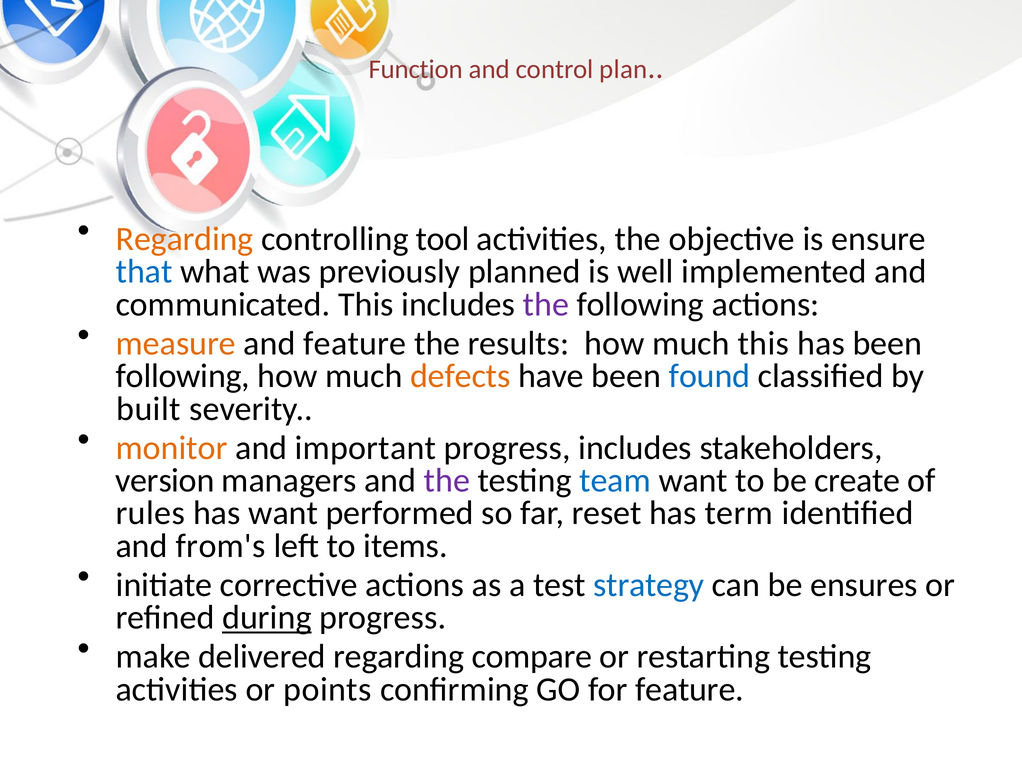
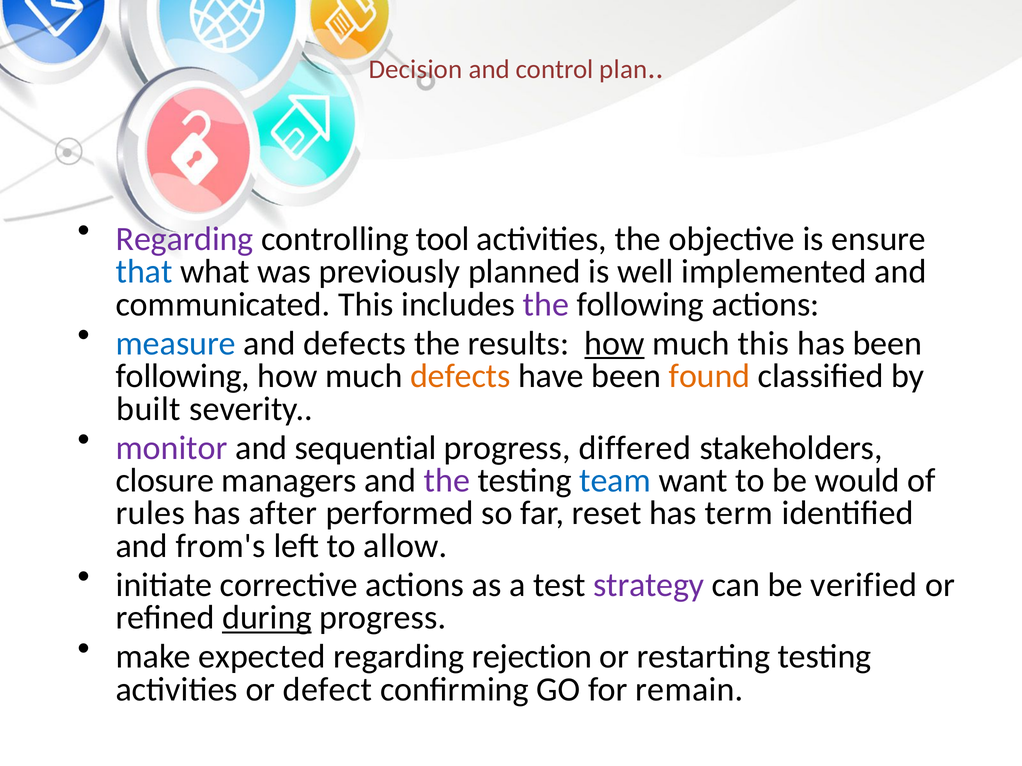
Function: Function -> Decision
Regarding at (185, 239) colour: orange -> purple
measure colour: orange -> blue
and feature: feature -> defects
how at (615, 344) underline: none -> present
found colour: blue -> orange
monitor colour: orange -> purple
important: important -> sequential
progress includes: includes -> differed
version: version -> closure
create: create -> would
has want: want -> after
items: items -> allow
strategy colour: blue -> purple
ensures: ensures -> verified
delivered: delivered -> expected
compare: compare -> rejection
points: points -> defect
for feature: feature -> remain
